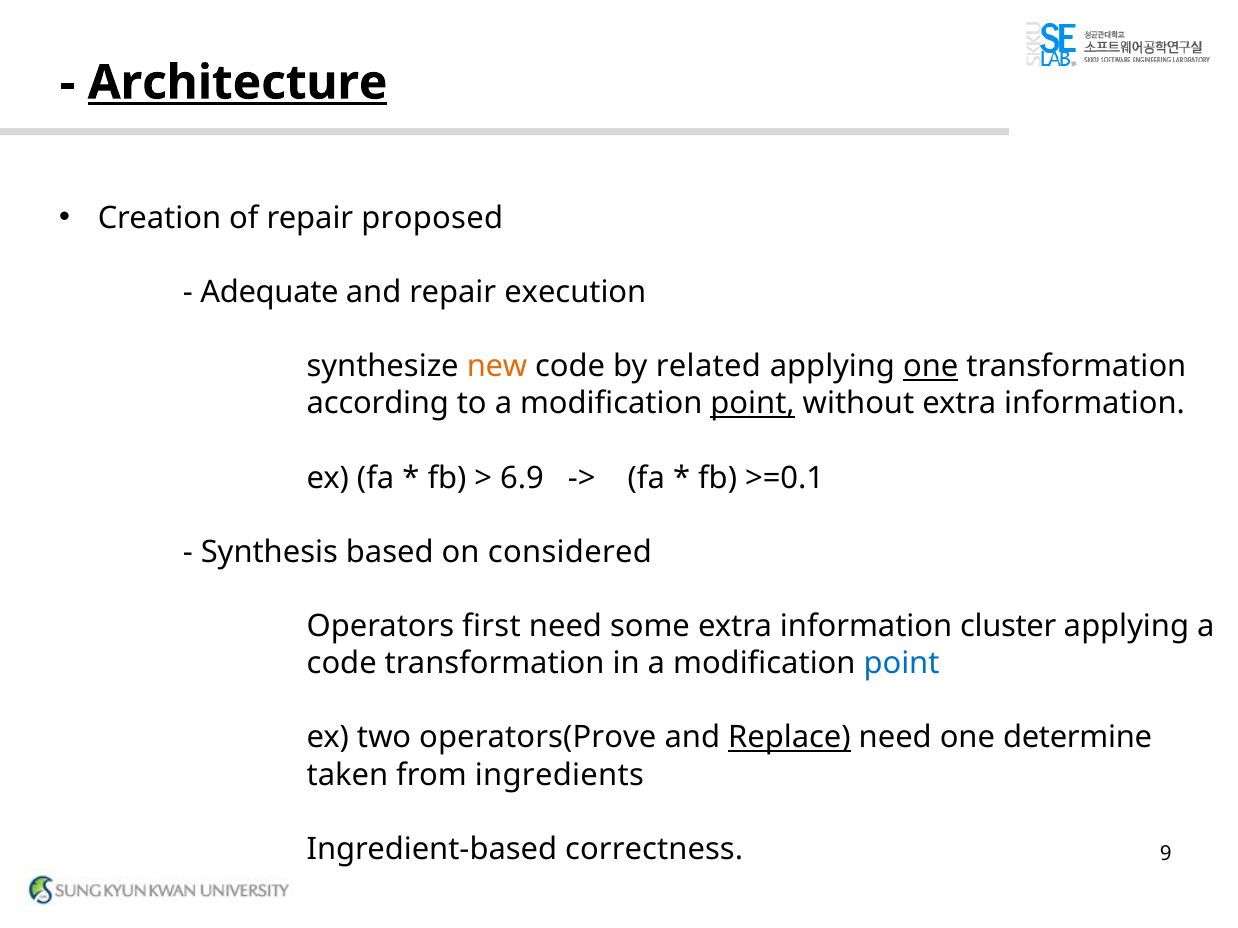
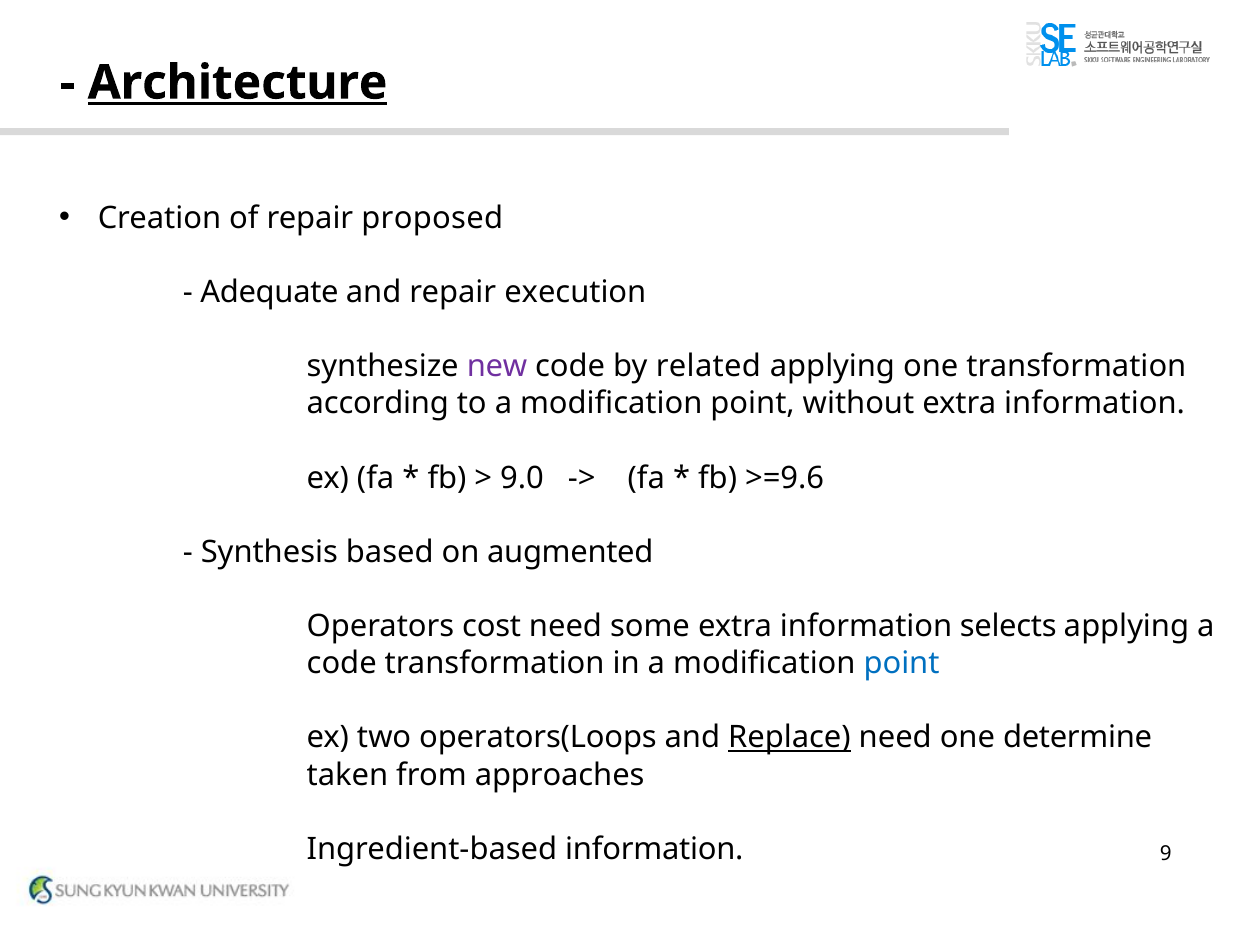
new colour: orange -> purple
one at (931, 367) underline: present -> none
point at (753, 404) underline: present -> none
6.9: 6.9 -> 9.0
>=0.1: >=0.1 -> >=9.6
considered: considered -> augmented
first: first -> cost
cluster: cluster -> selects
operators(Prove: operators(Prove -> operators(Loops
ingredients: ingredients -> approaches
Ingredient-based correctness: correctness -> information
